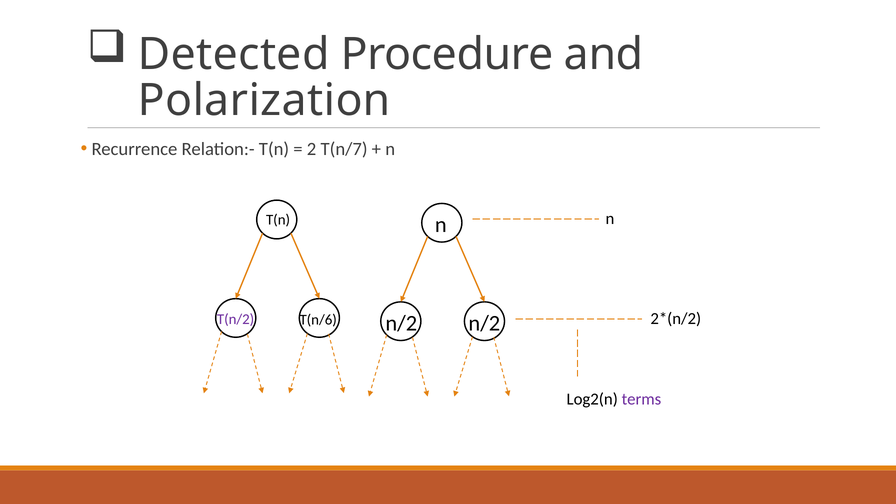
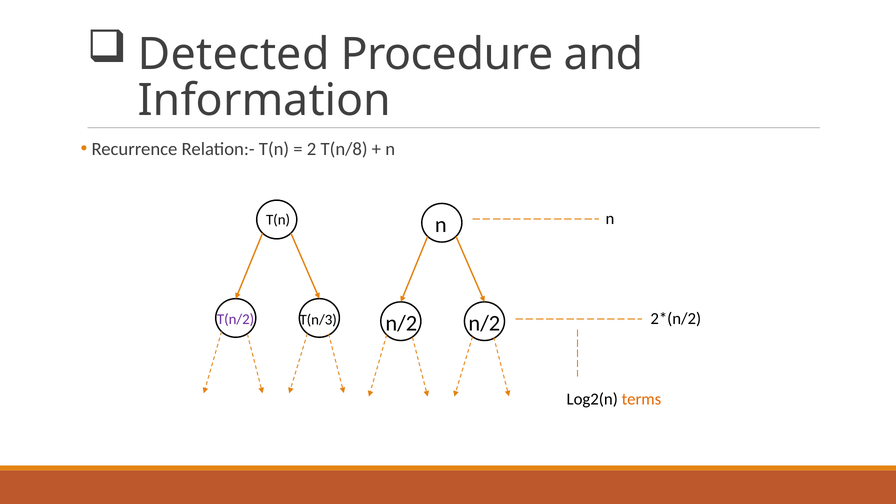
Polarization: Polarization -> Information
T(n/7: T(n/7 -> T(n/8
T(n/6: T(n/6 -> T(n/3
terms colour: purple -> orange
